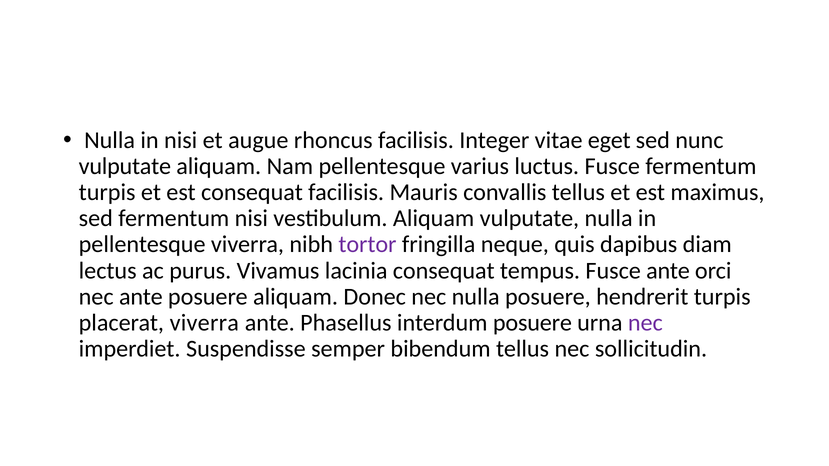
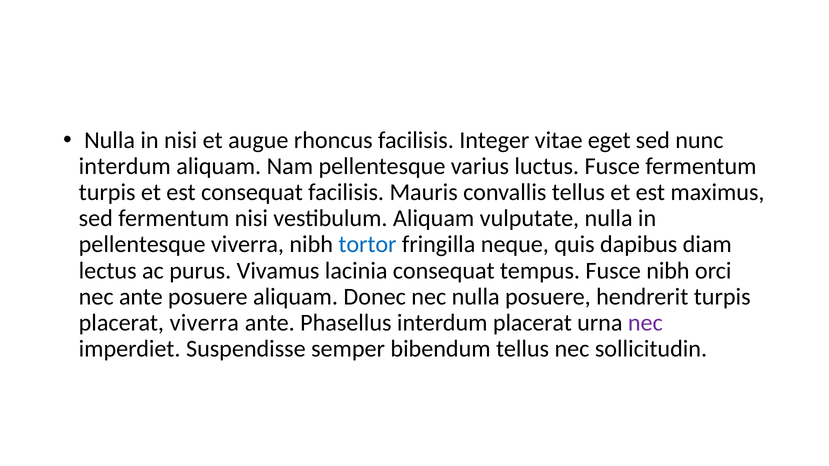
vulputate at (125, 166): vulputate -> interdum
tortor colour: purple -> blue
Fusce ante: ante -> nibh
interdum posuere: posuere -> placerat
